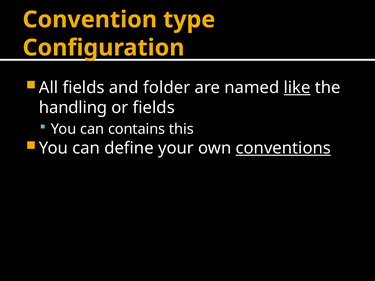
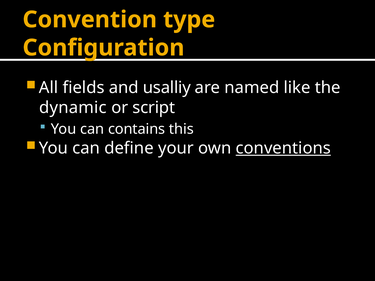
folder: folder -> usalliy
like underline: present -> none
handling: handling -> dynamic
or fields: fields -> script
